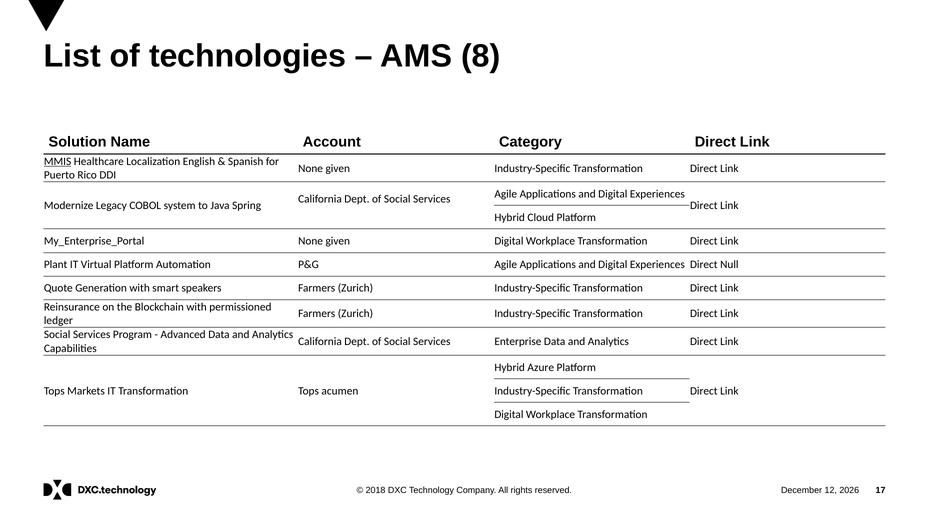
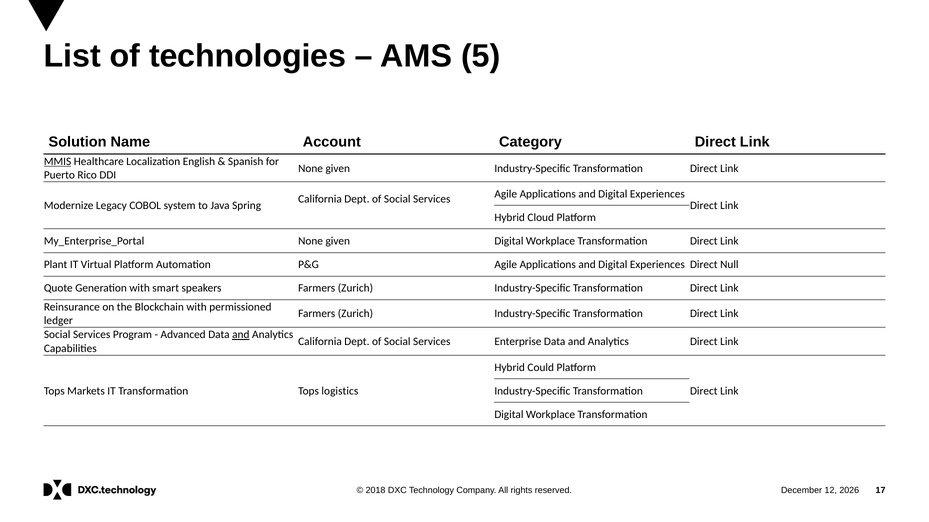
8: 8 -> 5
and at (241, 335) underline: none -> present
Azure: Azure -> Could
acumen: acumen -> logistics
